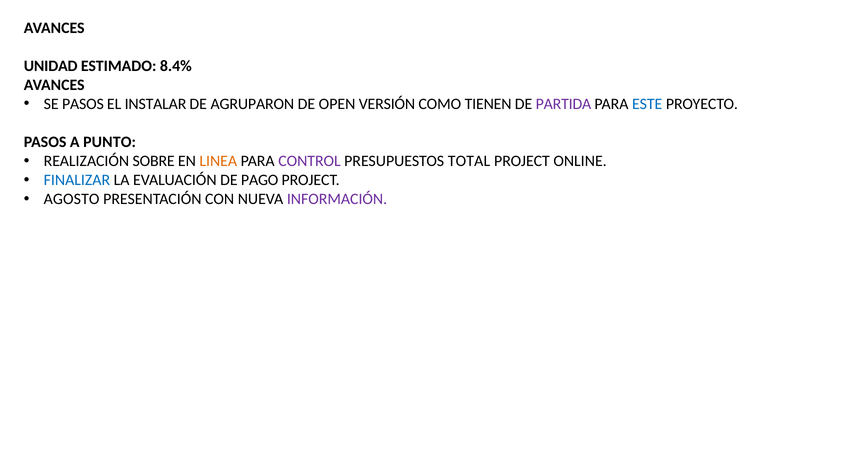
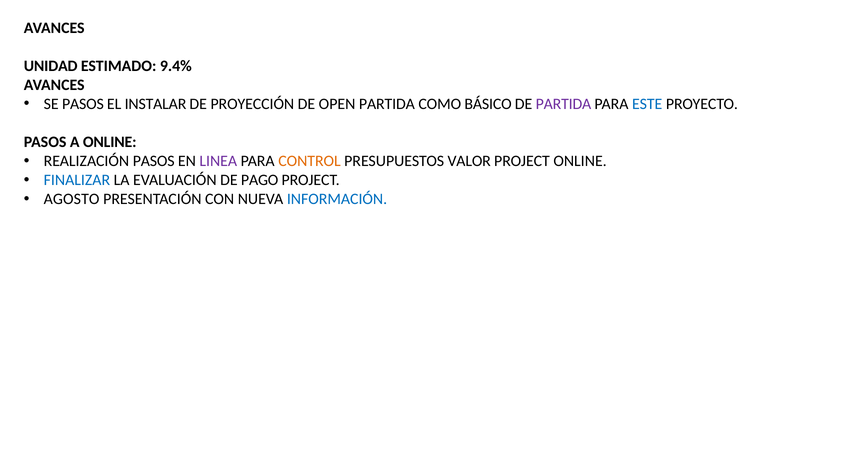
8.4%: 8.4% -> 9.4%
AGRUPARON: AGRUPARON -> PROYECCIÓN
OPEN VERSIÓN: VERSIÓN -> PARTIDA
TIENEN: TIENEN -> BÁSICO
A PUNTO: PUNTO -> ONLINE
REALIZACIÓN SOBRE: SOBRE -> PASOS
LINEA colour: orange -> purple
CONTROL colour: purple -> orange
TOTAL: TOTAL -> VALOR
INFORMACIÓN colour: purple -> blue
